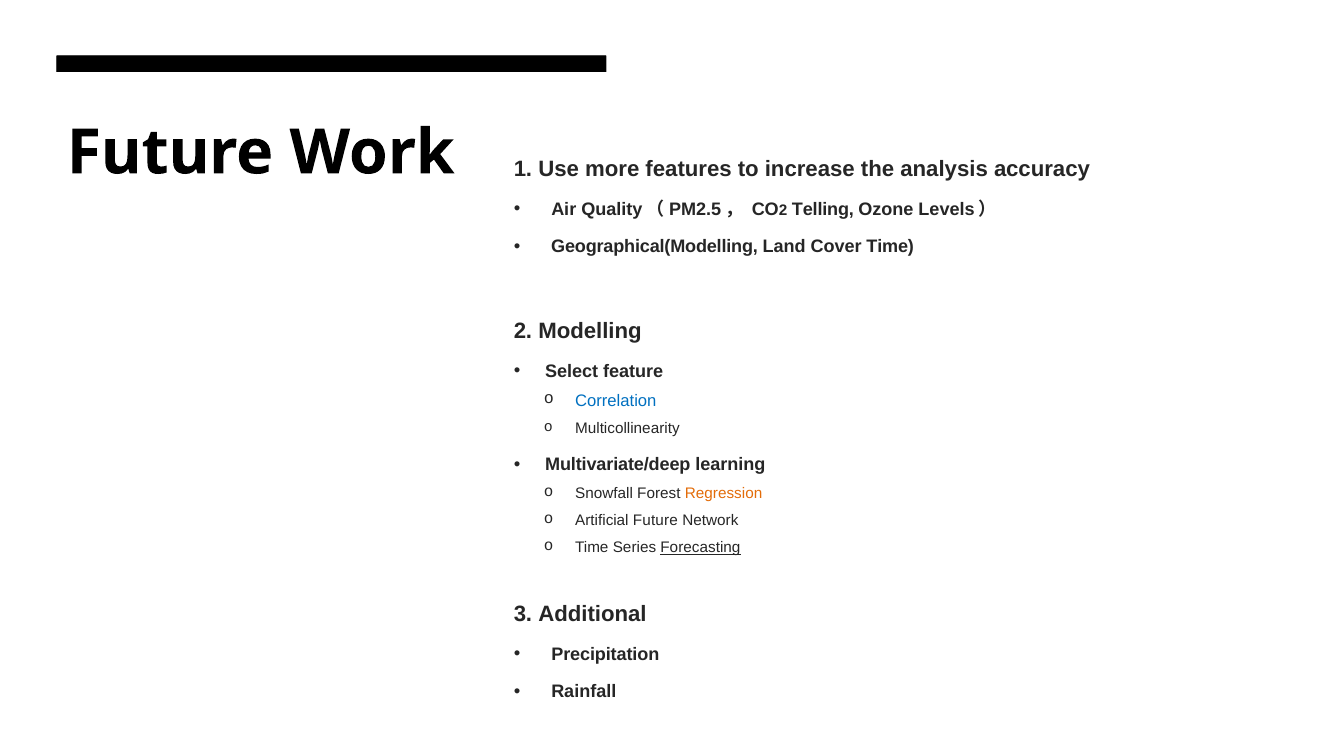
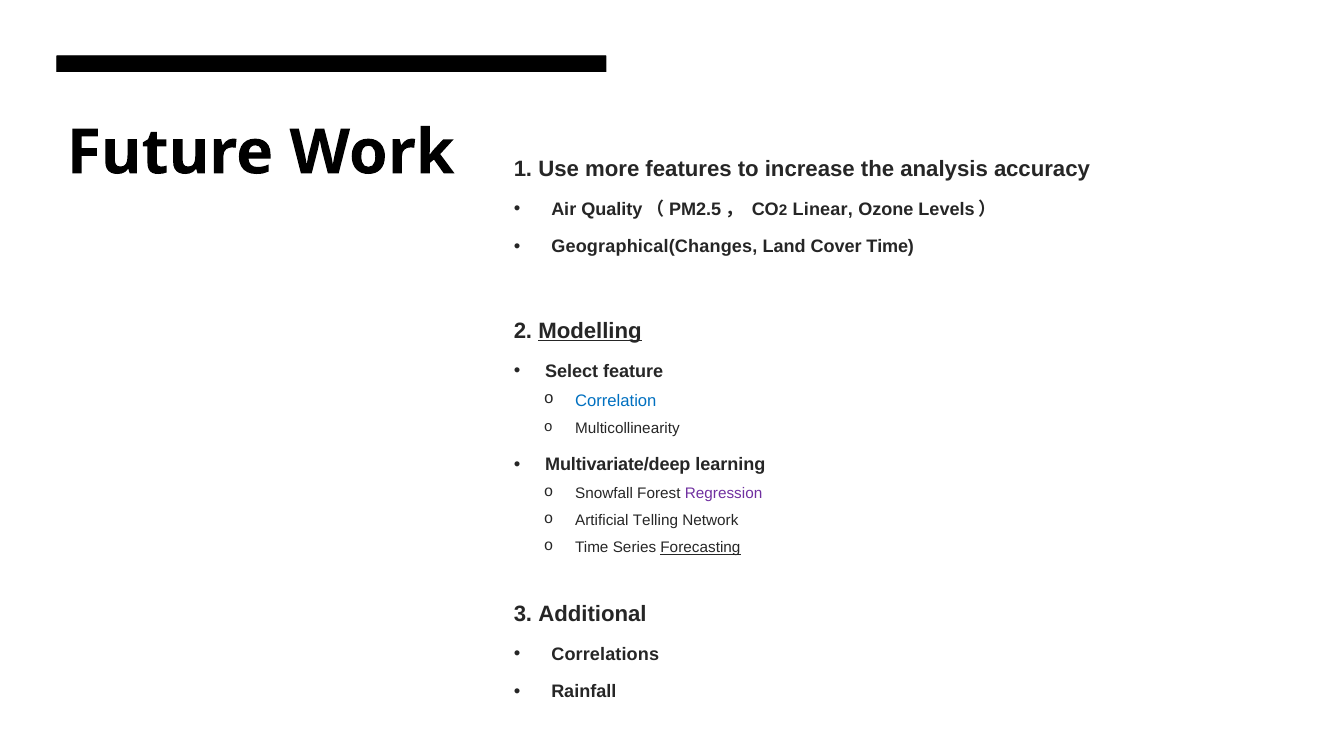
Telling: Telling -> Linear
Geographical(Modelling: Geographical(Modelling -> Geographical(Changes
Modelling underline: none -> present
Regression colour: orange -> purple
Artificial Future: Future -> Telling
Precipitation: Precipitation -> Correlations
